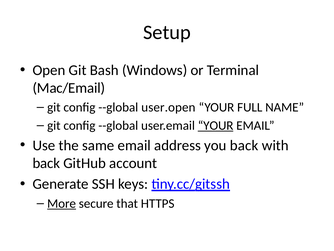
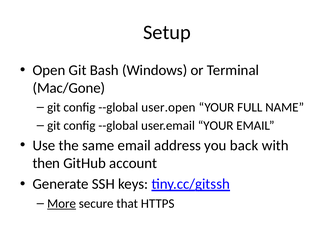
Mac/Email: Mac/Email -> Mac/Gone
YOUR at (216, 125) underline: present -> none
back at (46, 163): back -> then
